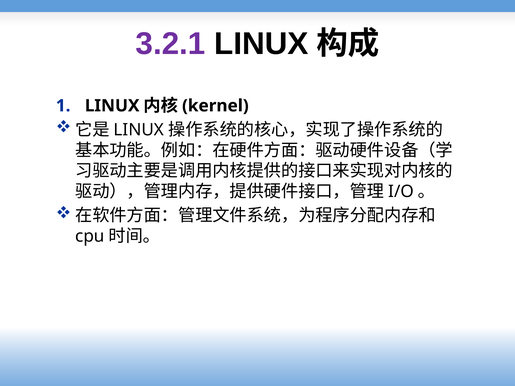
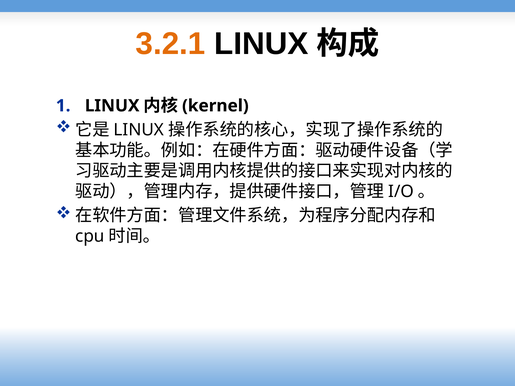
3.2.1 colour: purple -> orange
